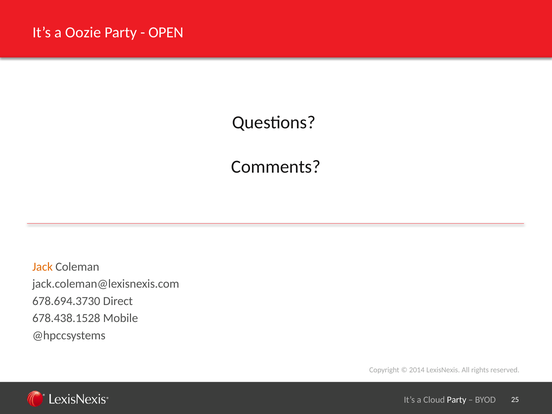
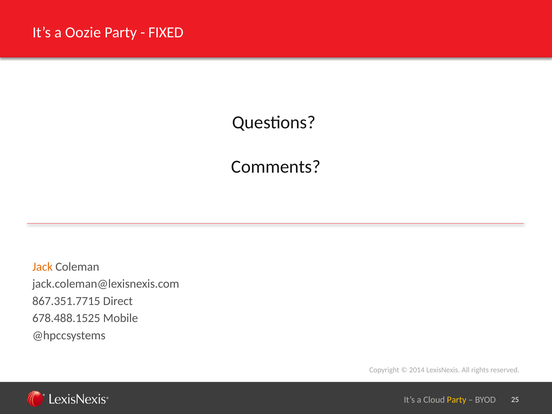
OPEN: OPEN -> FIXED
678.694.3730: 678.694.3730 -> 867.351.7715
678.438.1528: 678.438.1528 -> 678.488.1525
Party at (457, 400) colour: white -> yellow
